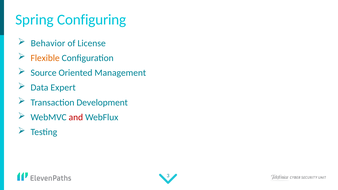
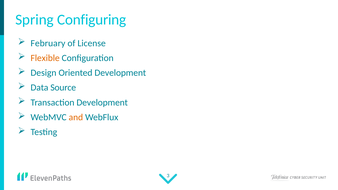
Behavior: Behavior -> February
Source: Source -> Design
Oriented Management: Management -> Development
Expert: Expert -> Source
and colour: red -> orange
